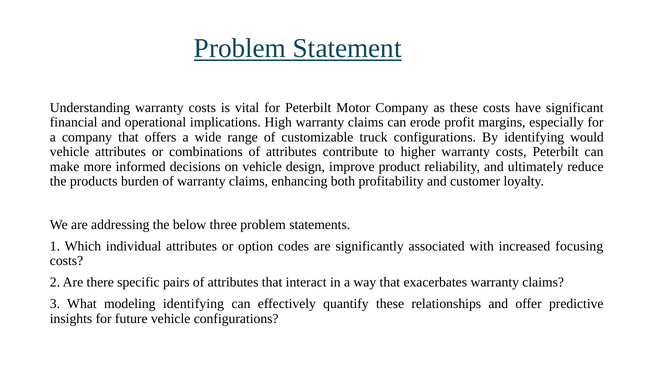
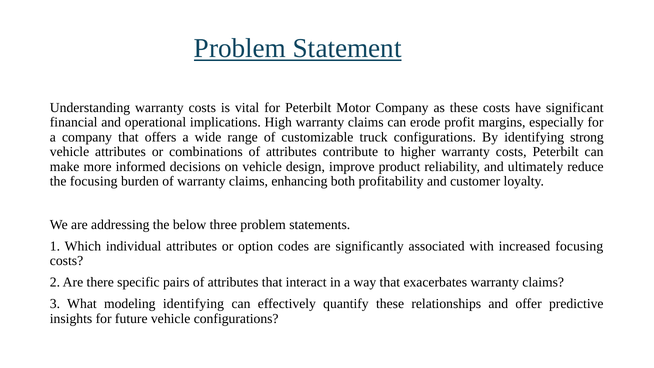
would: would -> strong
the products: products -> focusing
